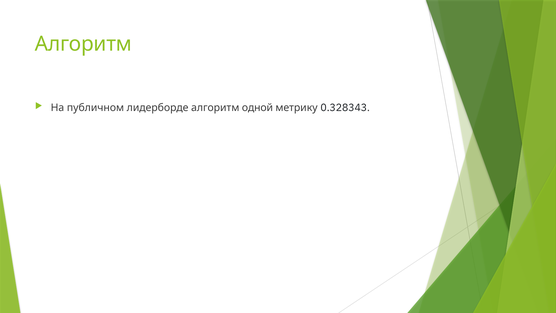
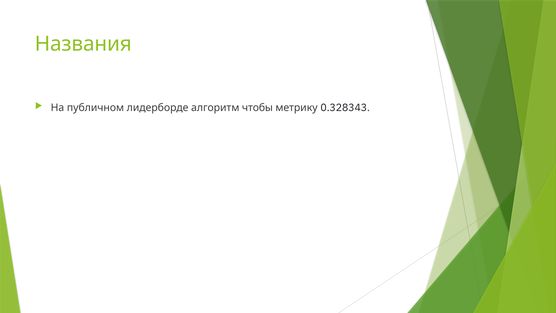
Алгоритм at (83, 44): Алгоритм -> Названия
одной: одной -> чтобы
